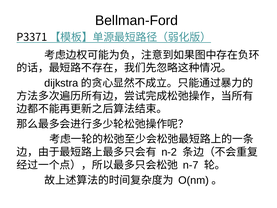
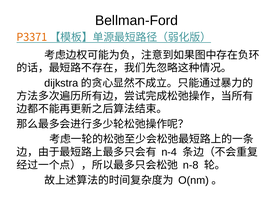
P3371 colour: black -> orange
n-2: n-2 -> n-4
n-7: n-7 -> n-8
